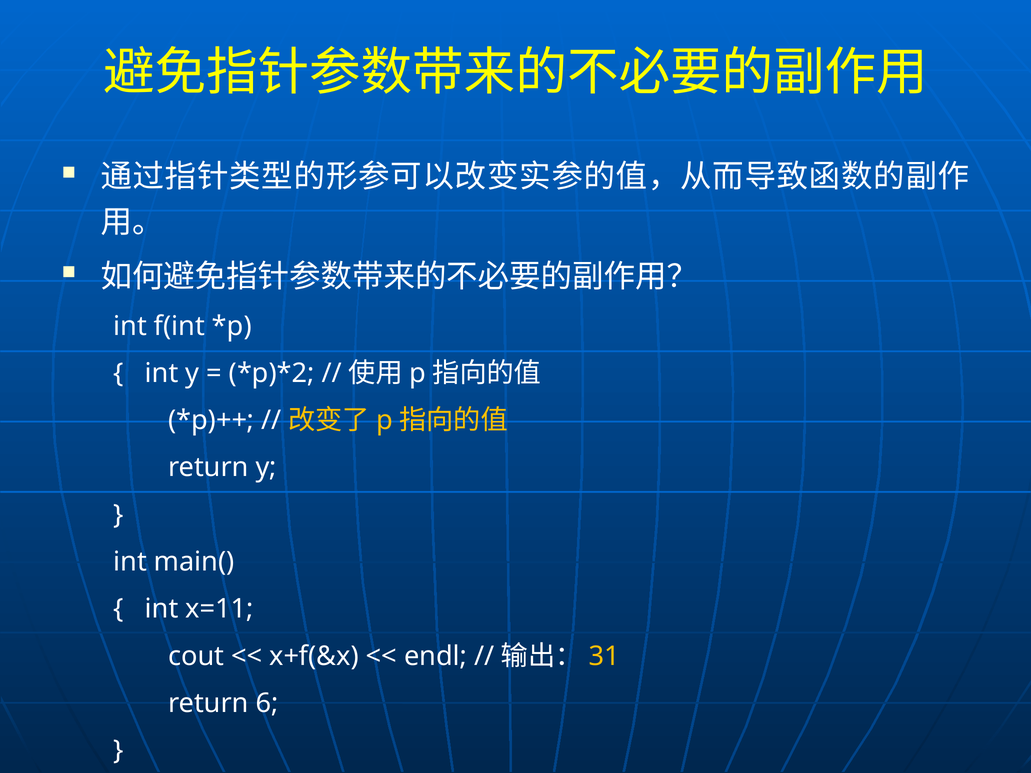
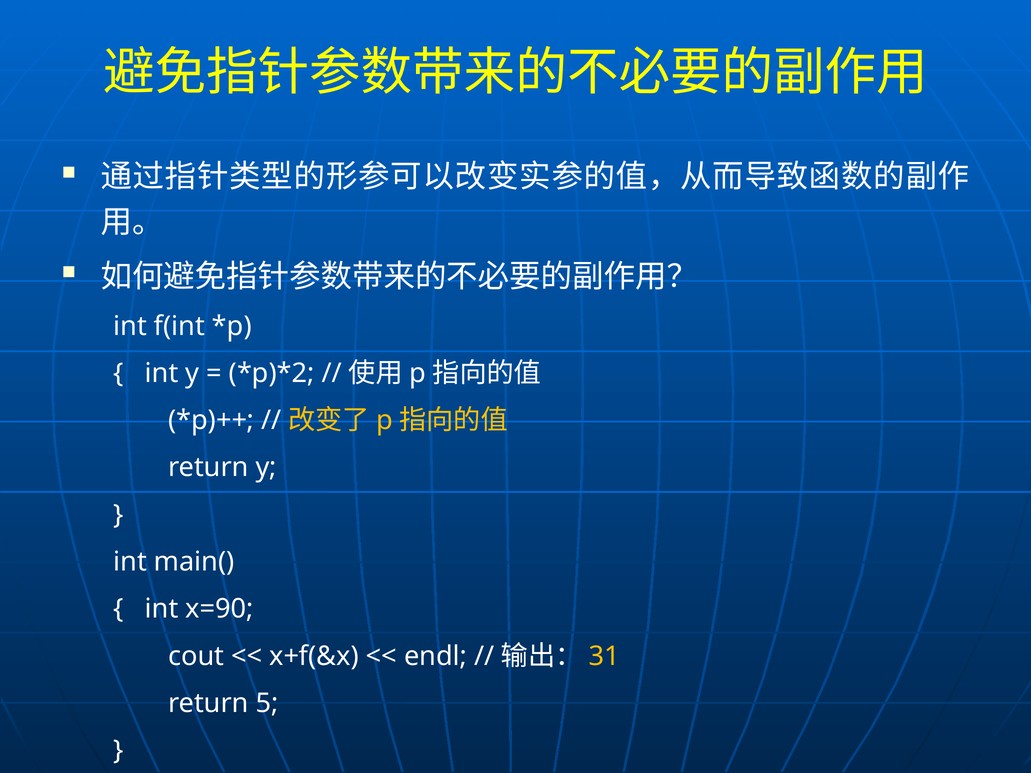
x=11: x=11 -> x=90
6: 6 -> 5
